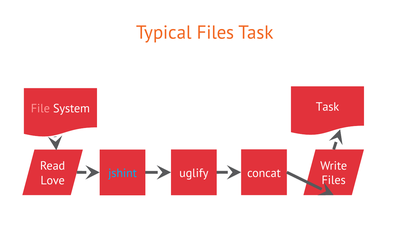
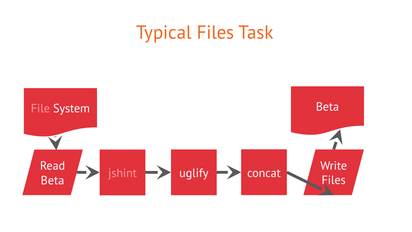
Task at (328, 107): Task -> Beta
jshint colour: light blue -> pink
Love at (53, 180): Love -> Beta
